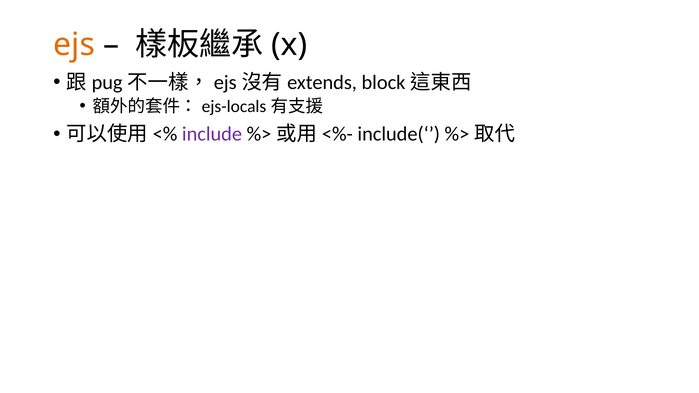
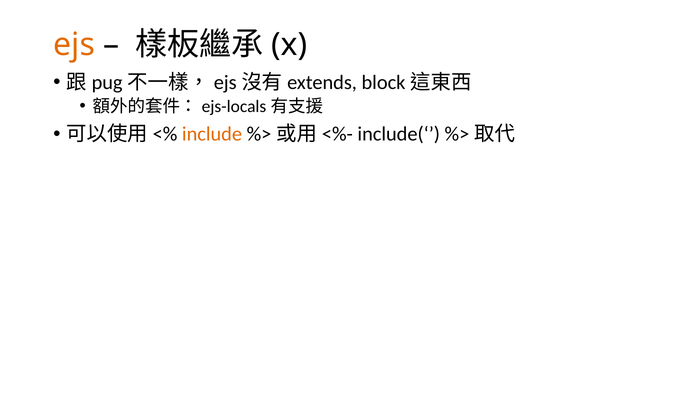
include colour: purple -> orange
